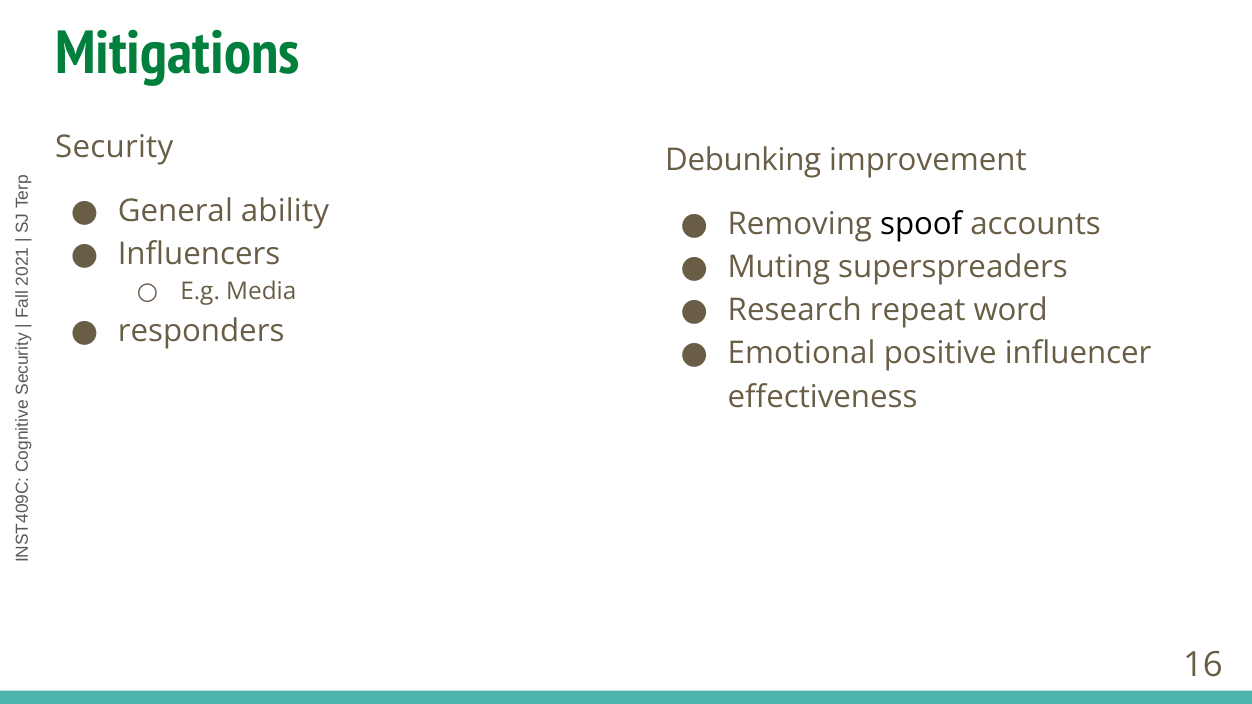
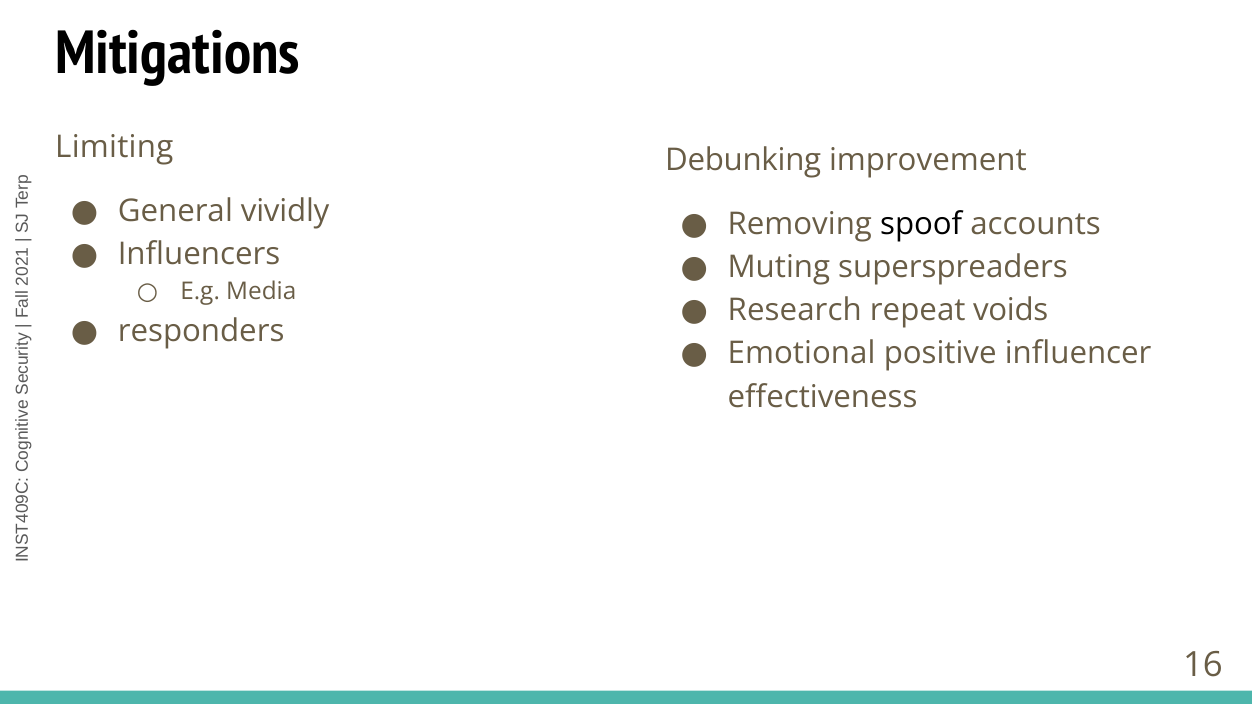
Mitigations colour: green -> black
Security: Security -> Limiting
ability: ability -> vividly
word: word -> voids
